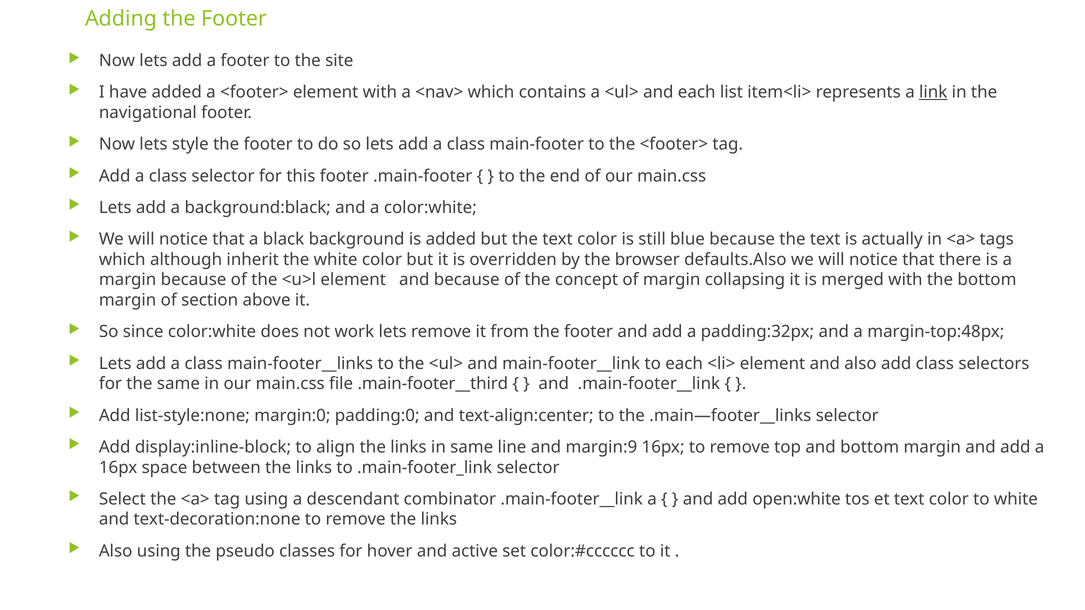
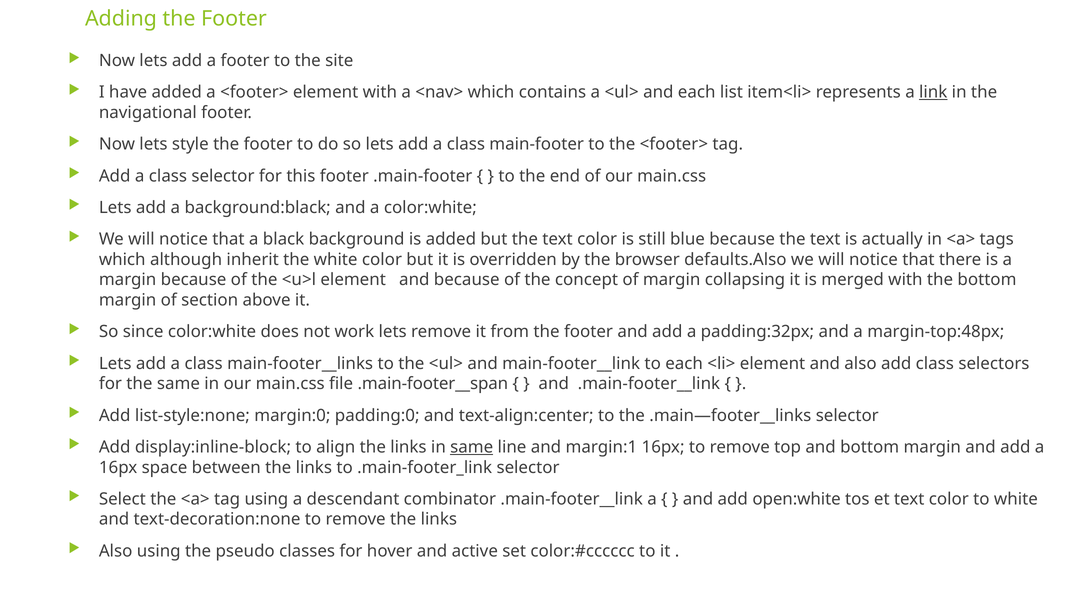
.main-footer__third: .main-footer__third -> .main-footer__span
same at (472, 447) underline: none -> present
margin:9: margin:9 -> margin:1
